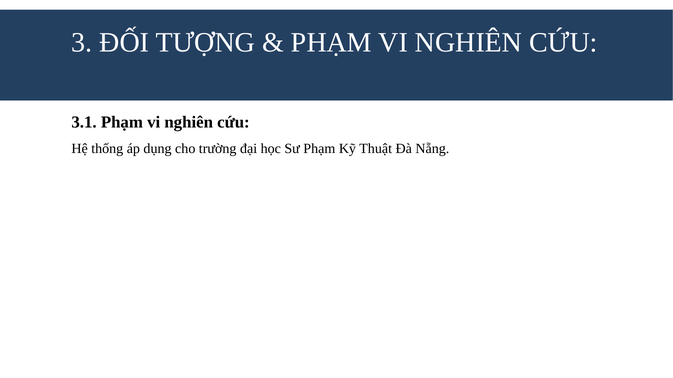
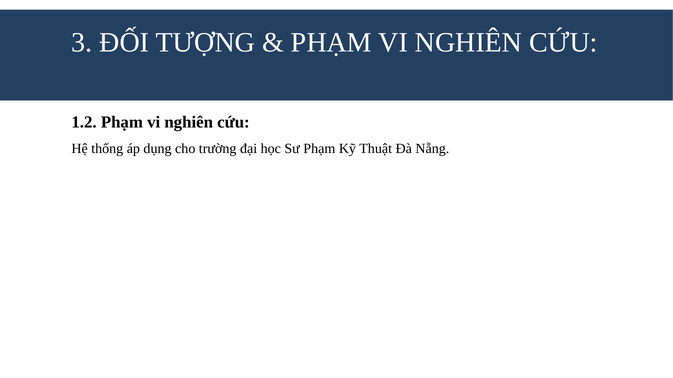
3.1: 3.1 -> 1.2
